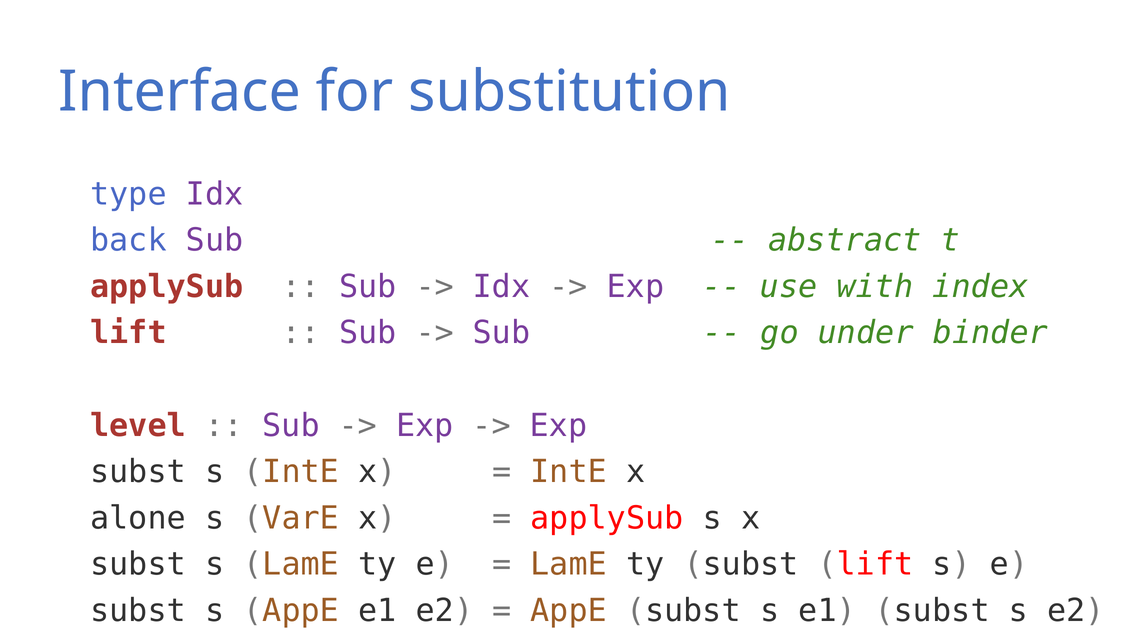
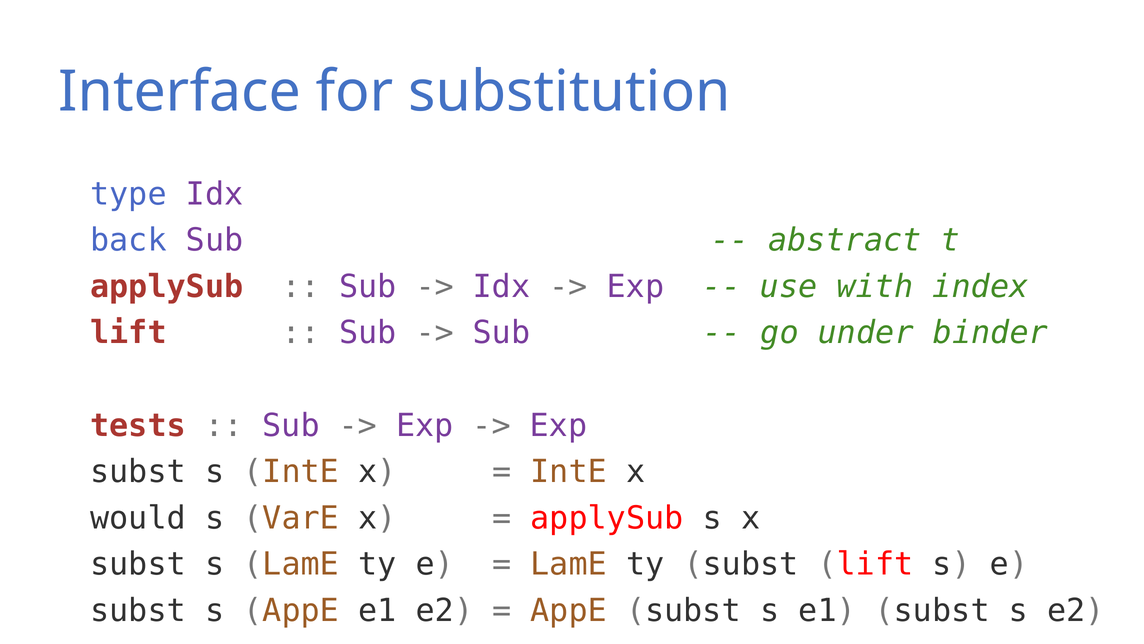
level: level -> tests
alone: alone -> would
